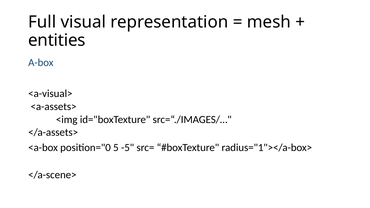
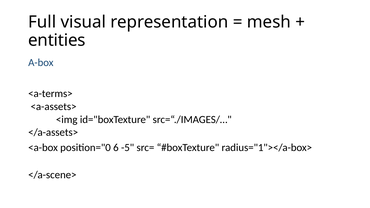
<a-visual>: <a-visual> -> <a-terms>
5: 5 -> 6
